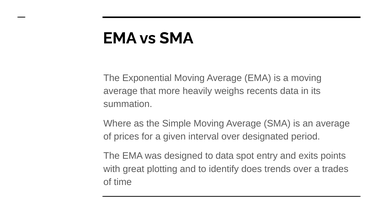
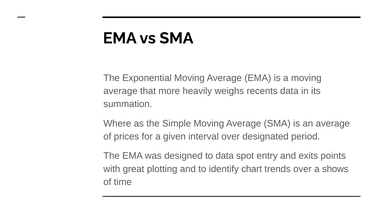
does: does -> chart
trades: trades -> shows
